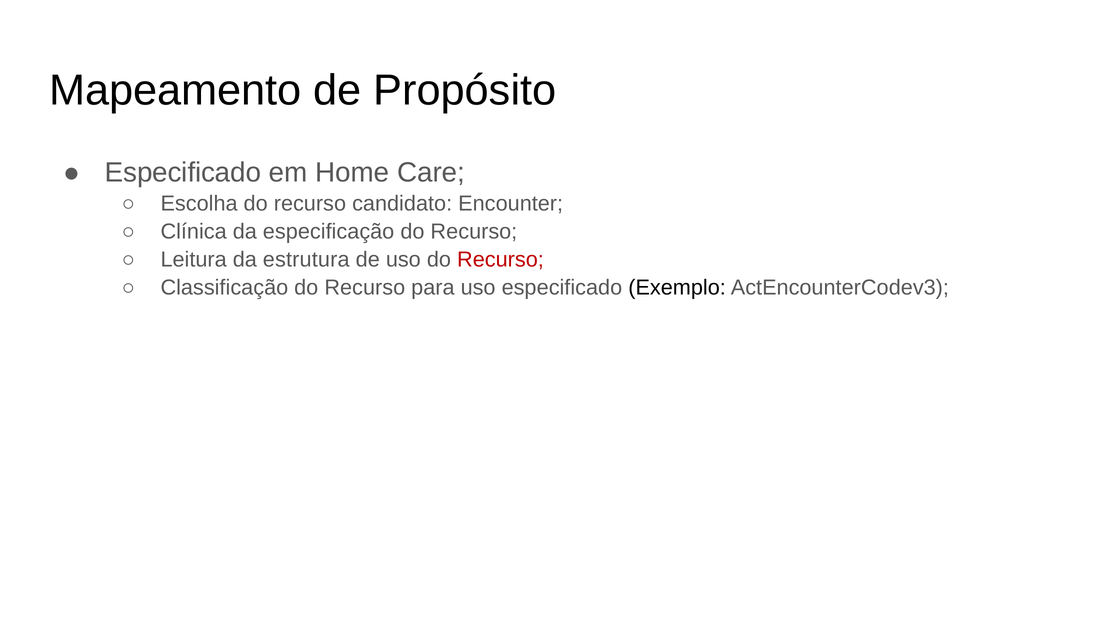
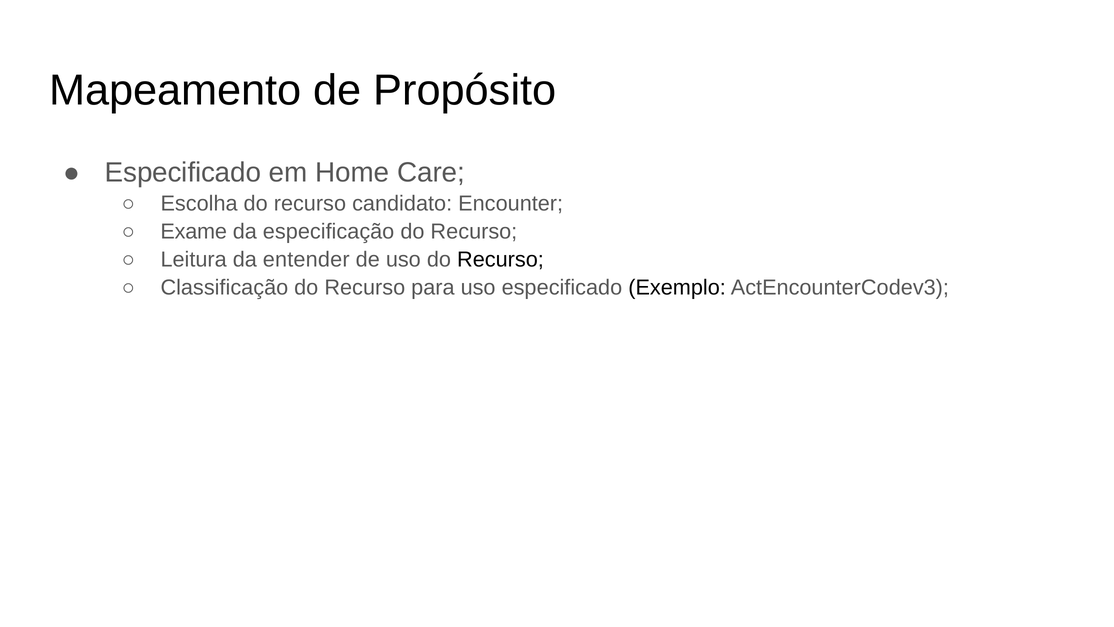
Clínica: Clínica -> Exame
estrutura: estrutura -> entender
Recurso at (500, 260) colour: red -> black
